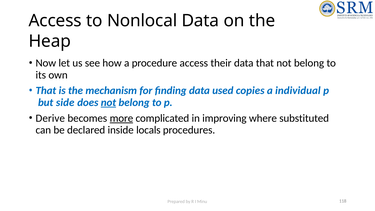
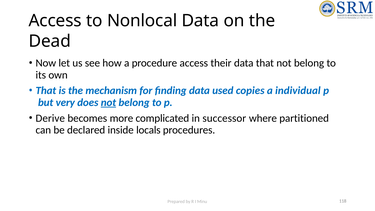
Heap: Heap -> Dead
side: side -> very
more underline: present -> none
improving: improving -> successor
substituted: substituted -> partitioned
